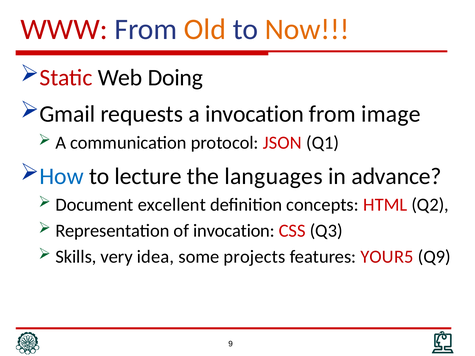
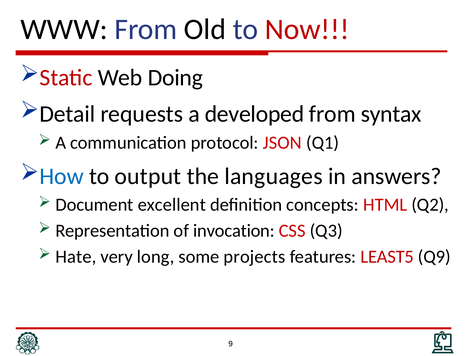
WWW colour: red -> black
Old colour: orange -> black
Now colour: orange -> red
Gmail: Gmail -> Detail
a invocation: invocation -> developed
image: image -> syntax
lecture: lecture -> output
advance: advance -> answers
Skills: Skills -> Hate
idea: idea -> long
YOUR5: YOUR5 -> LEAST5
